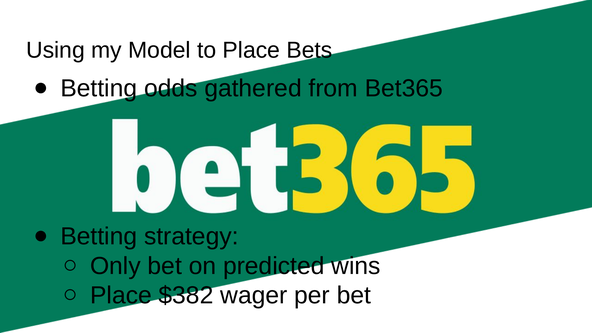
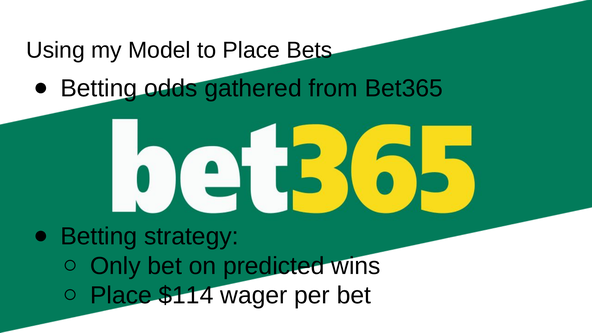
$382: $382 -> $114
